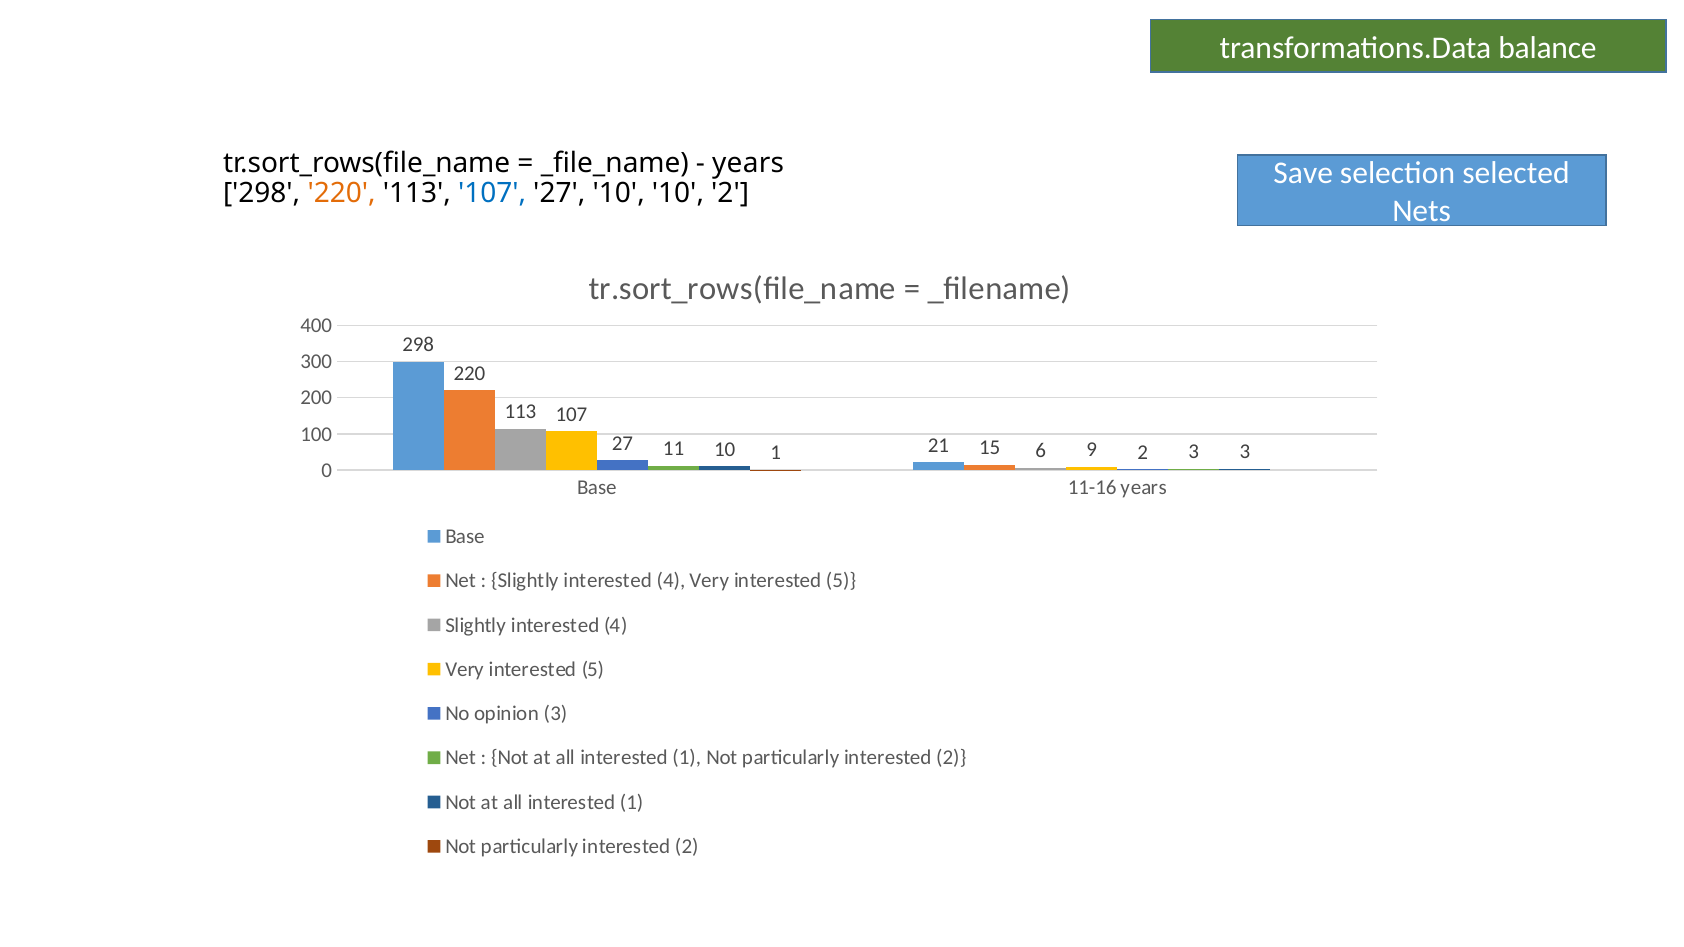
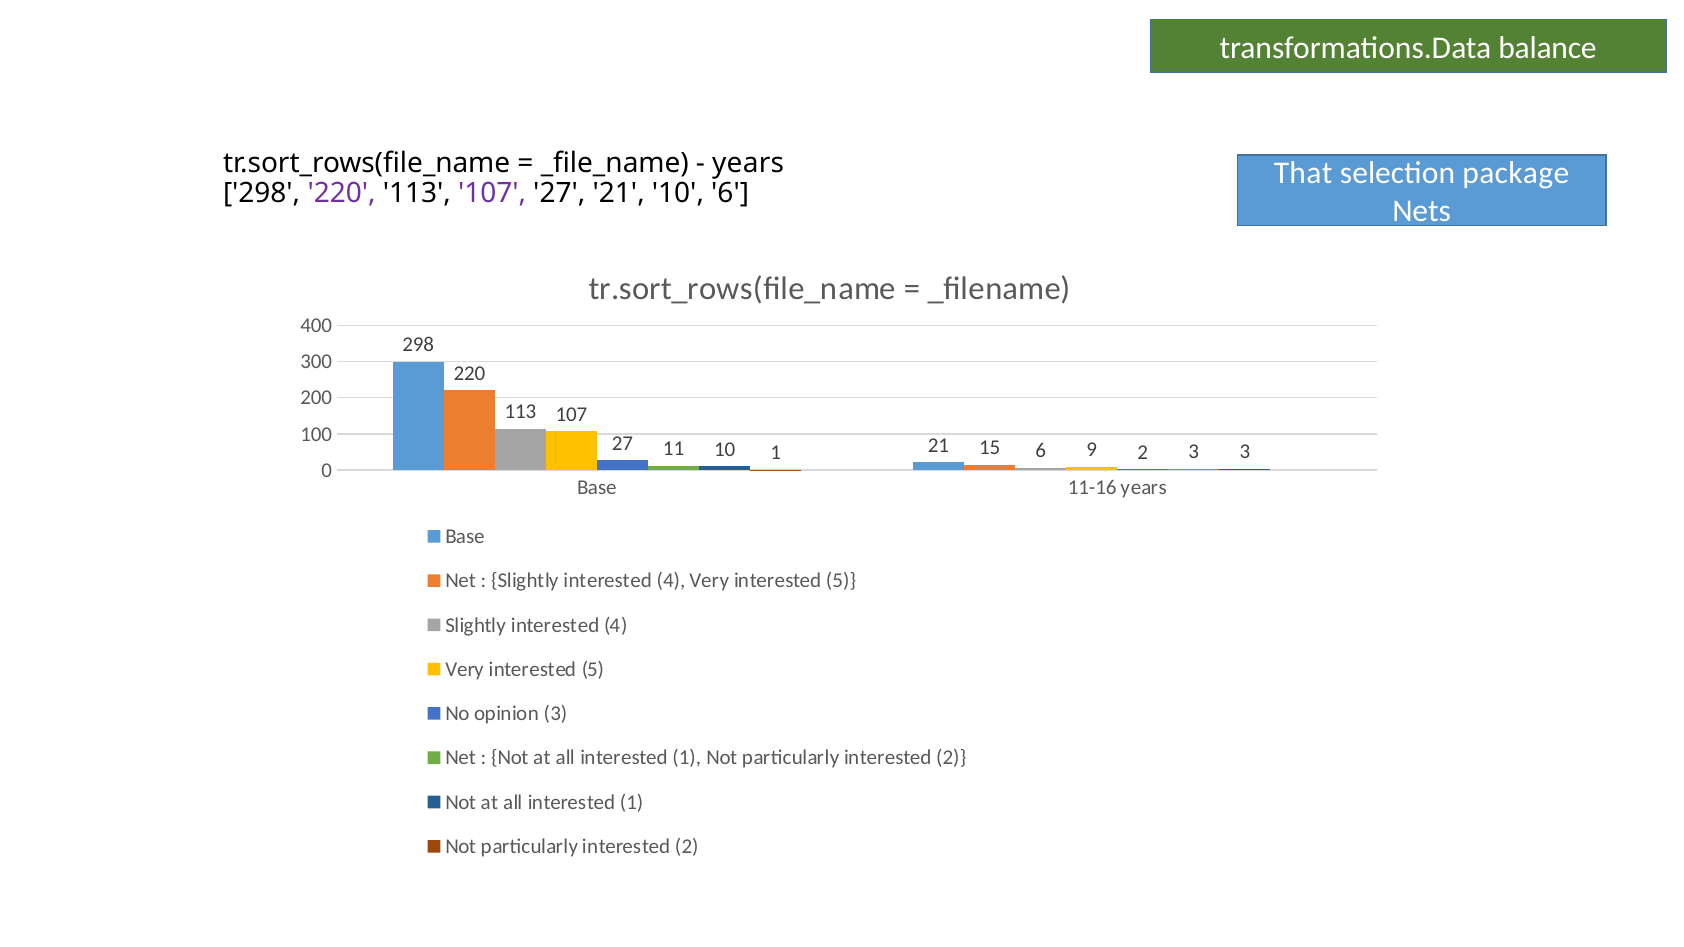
Save: Save -> That
selected: selected -> package
220 at (342, 193) colour: orange -> purple
107 at (492, 193) colour: blue -> purple
27 10: 10 -> 21
10 2: 2 -> 6
